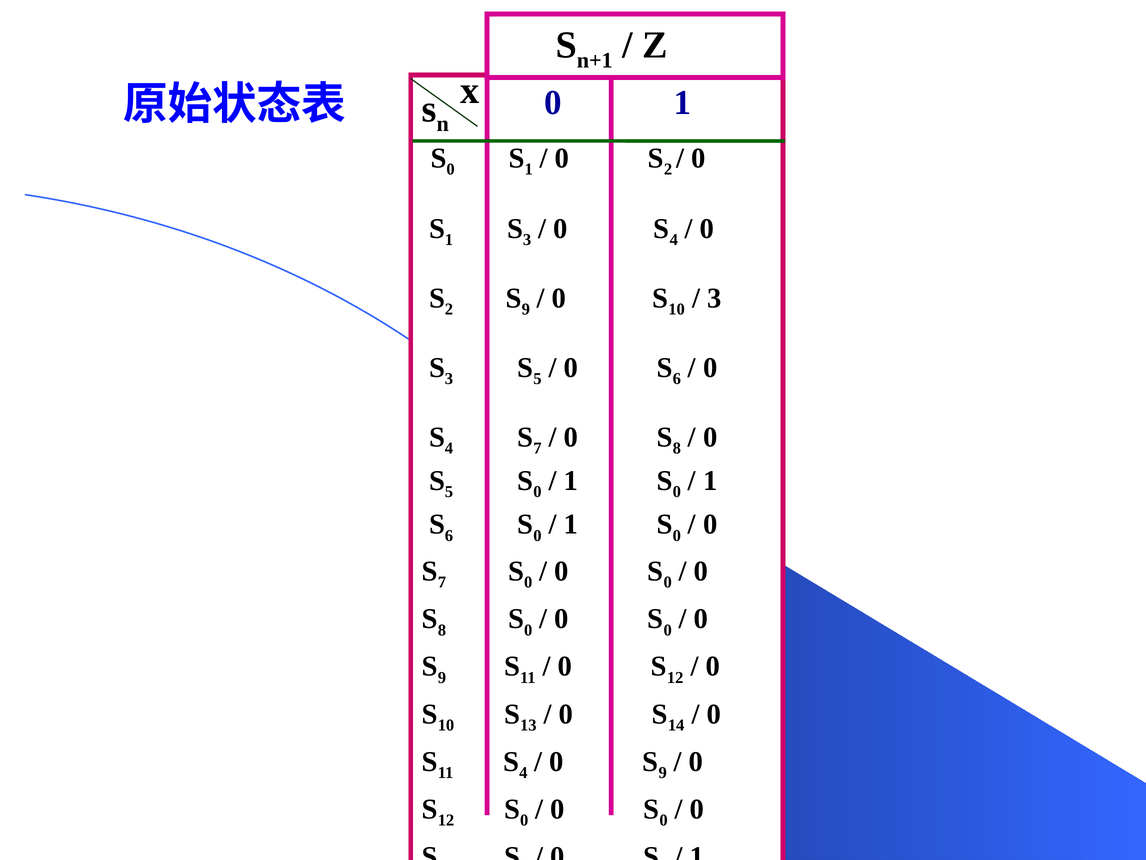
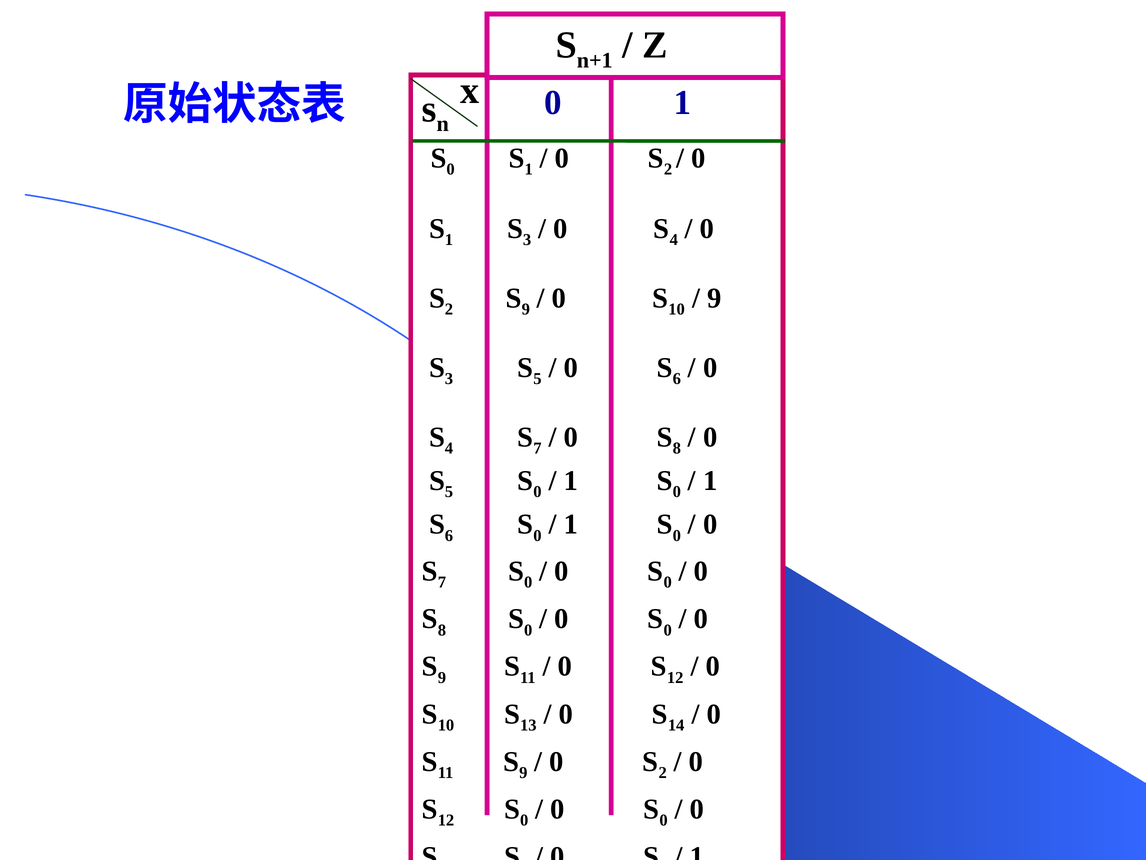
3 at (714, 298): 3 -> 9
4 at (523, 772): 4 -> 9
9 at (663, 772): 9 -> 2
